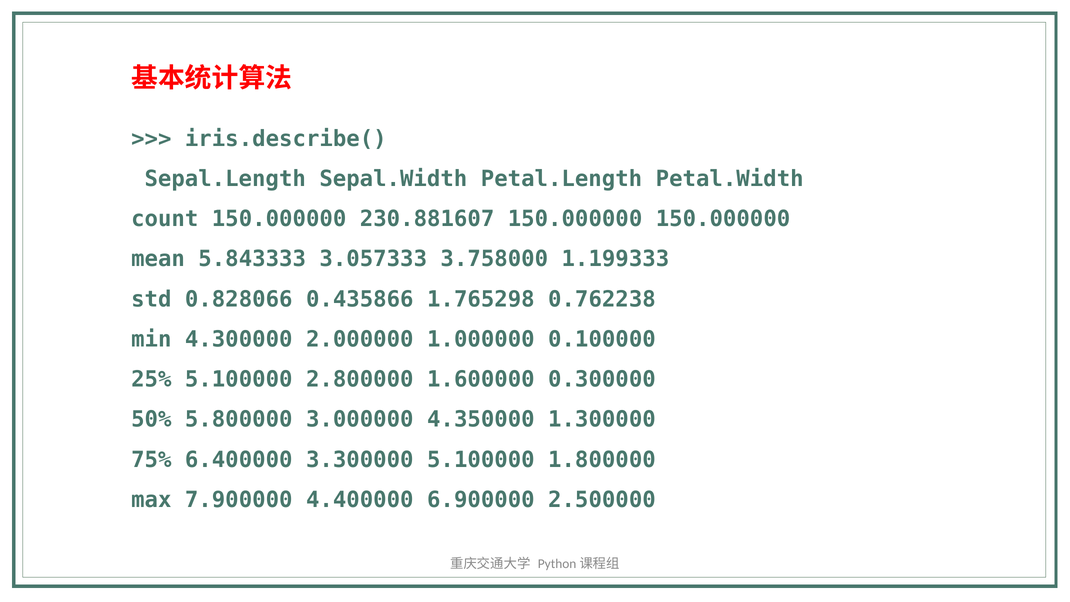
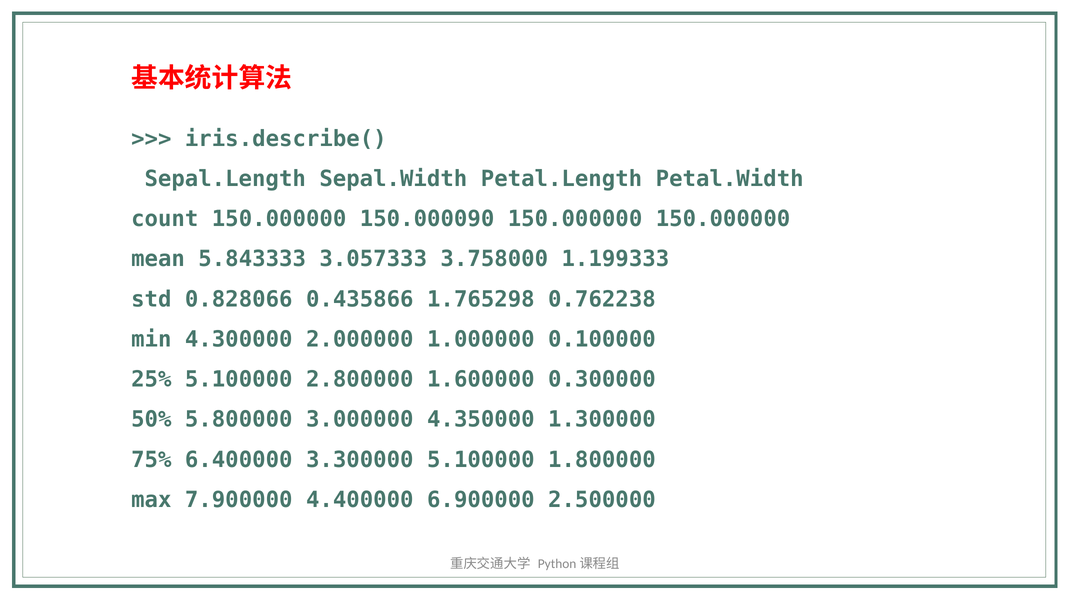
230.881607: 230.881607 -> 150.000090
